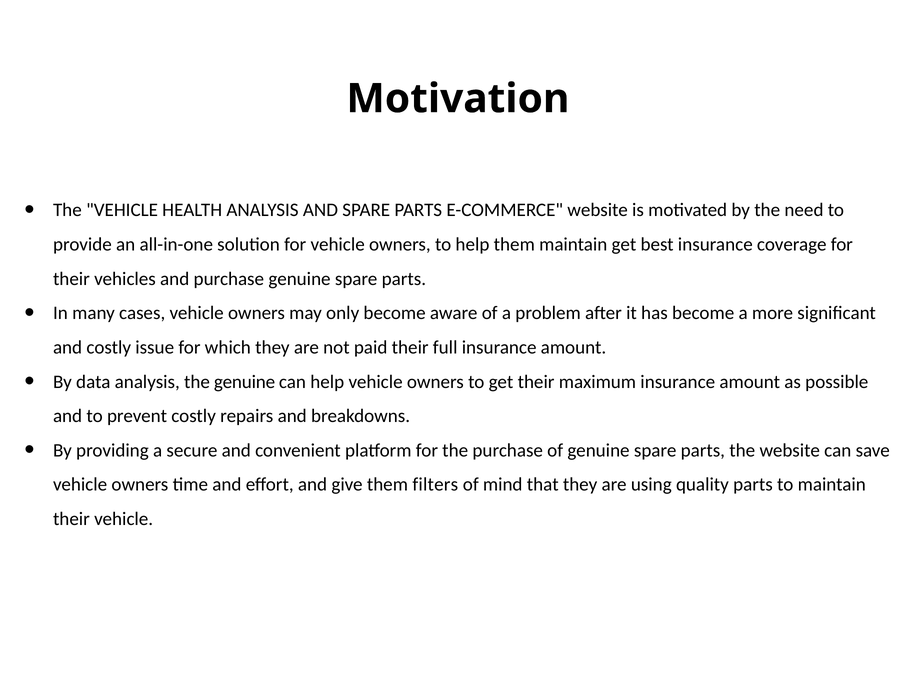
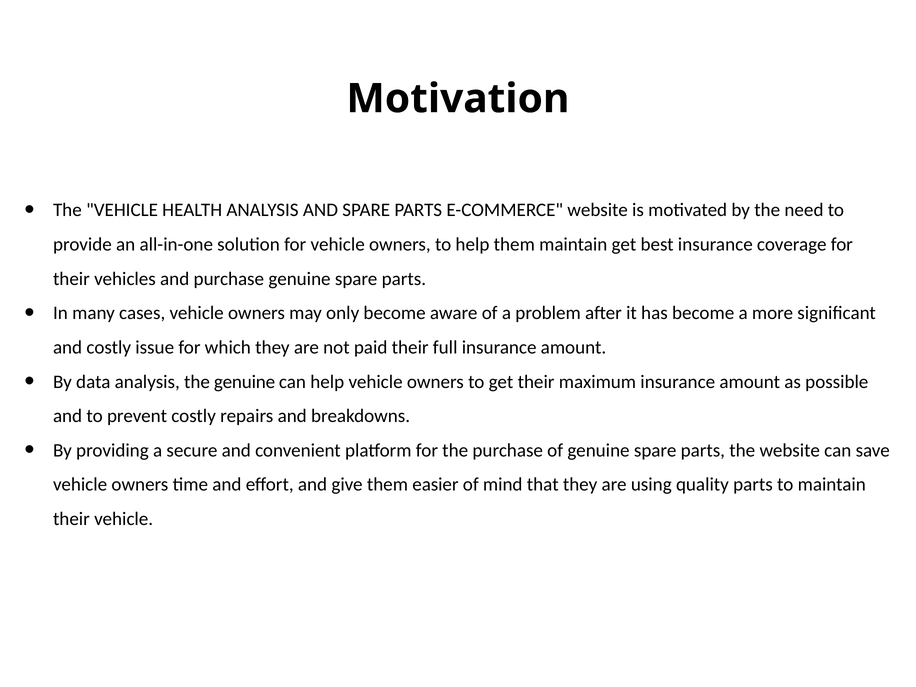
filters: filters -> easier
